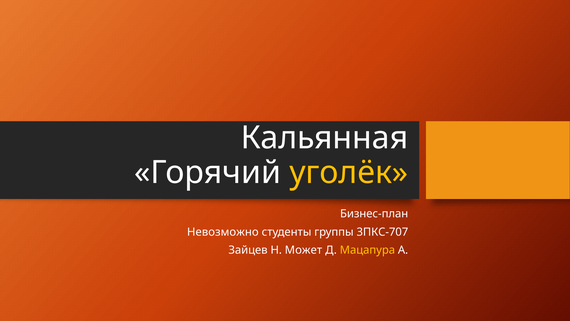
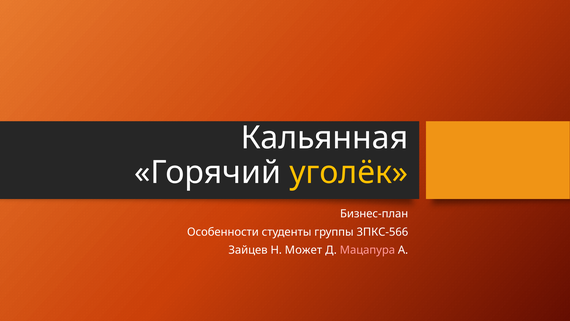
Невозможно: Невозможно -> Особенности
3ПКС-707: 3ПКС-707 -> 3ПКС-566
Мацапура colour: yellow -> pink
